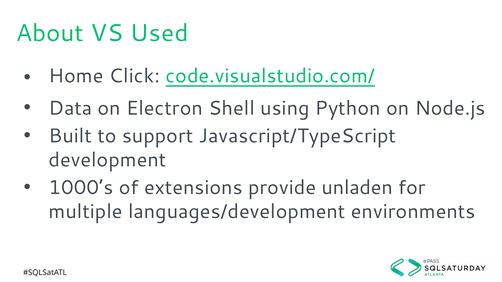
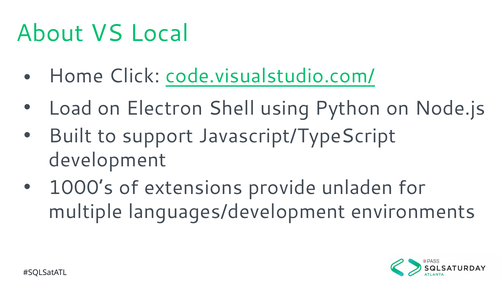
Used: Used -> Local
Data: Data -> Load
